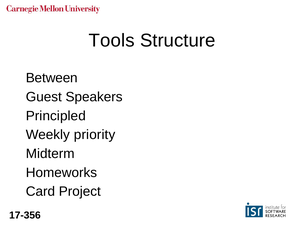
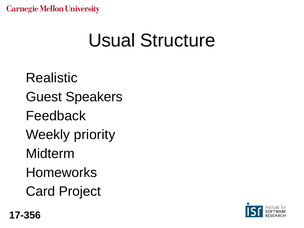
Tools: Tools -> Usual
Between: Between -> Realistic
Principled: Principled -> Feedback
